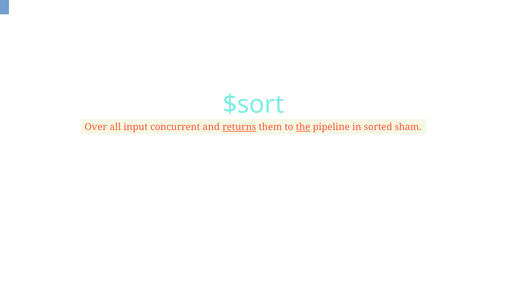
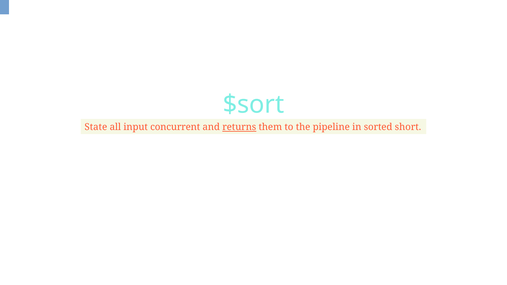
Over: Over -> State
the underline: present -> none
sham: sham -> short
